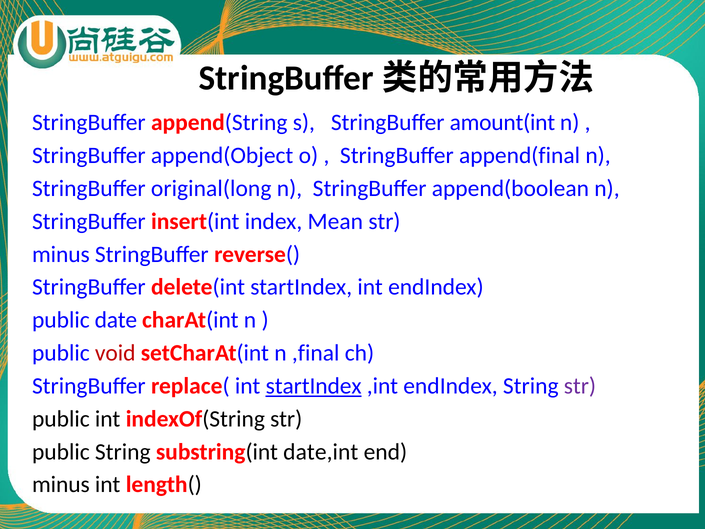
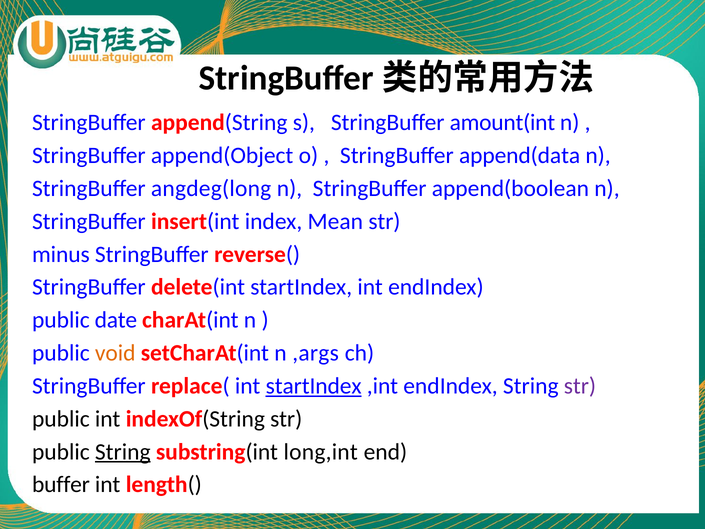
append(final: append(final -> append(data
original(long: original(long -> angdeg(long
void colour: red -> orange
,final: ,final -> ,args
String at (123, 452) underline: none -> present
date,int: date,int -> long,int
minus at (61, 484): minus -> buffer
